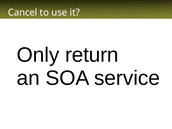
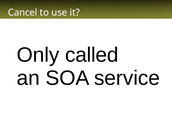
return: return -> called
